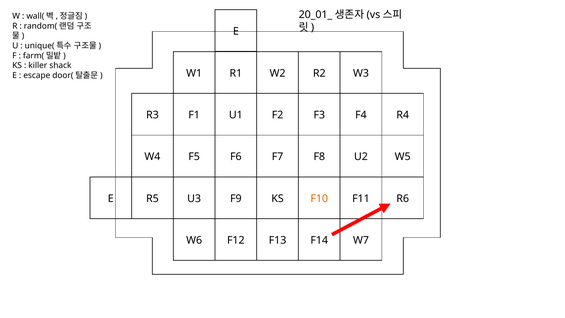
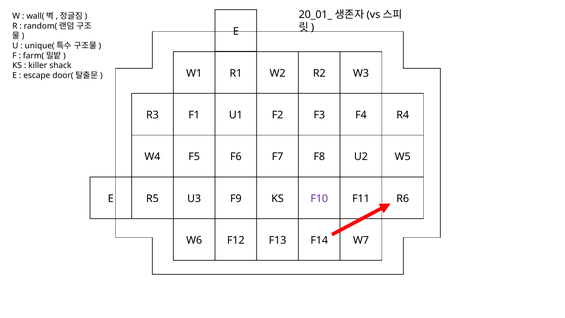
F10 colour: orange -> purple
